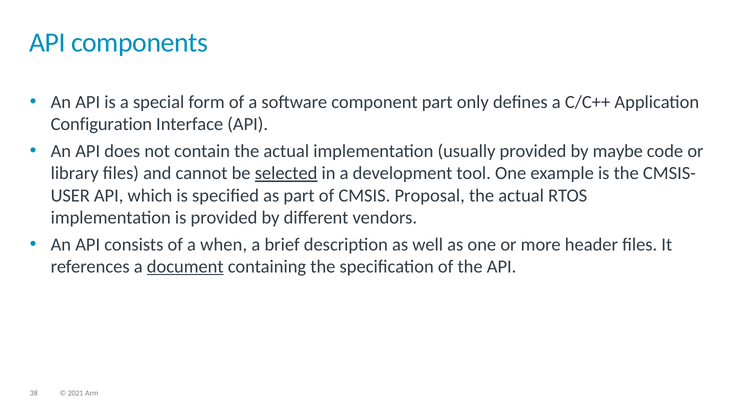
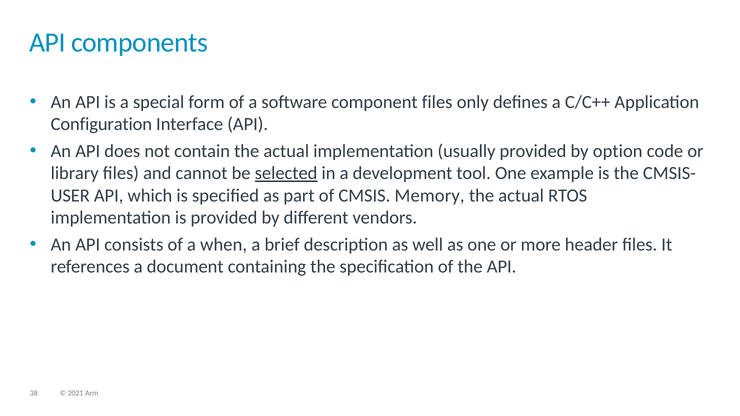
component part: part -> files
maybe: maybe -> option
Proposal: Proposal -> Memory
document underline: present -> none
